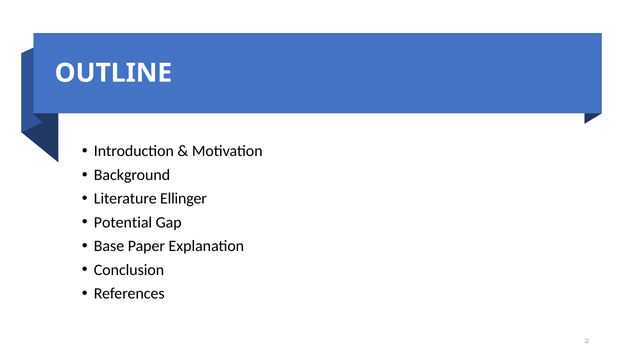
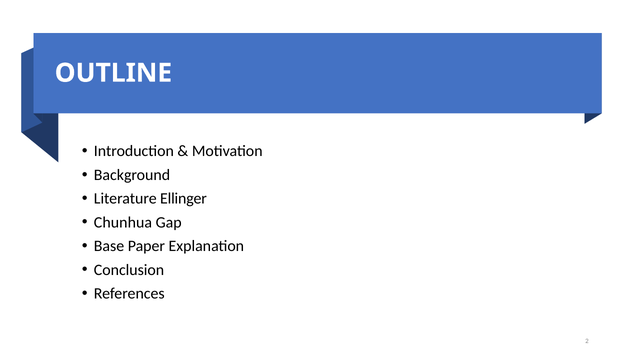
Potential: Potential -> Chunhua
